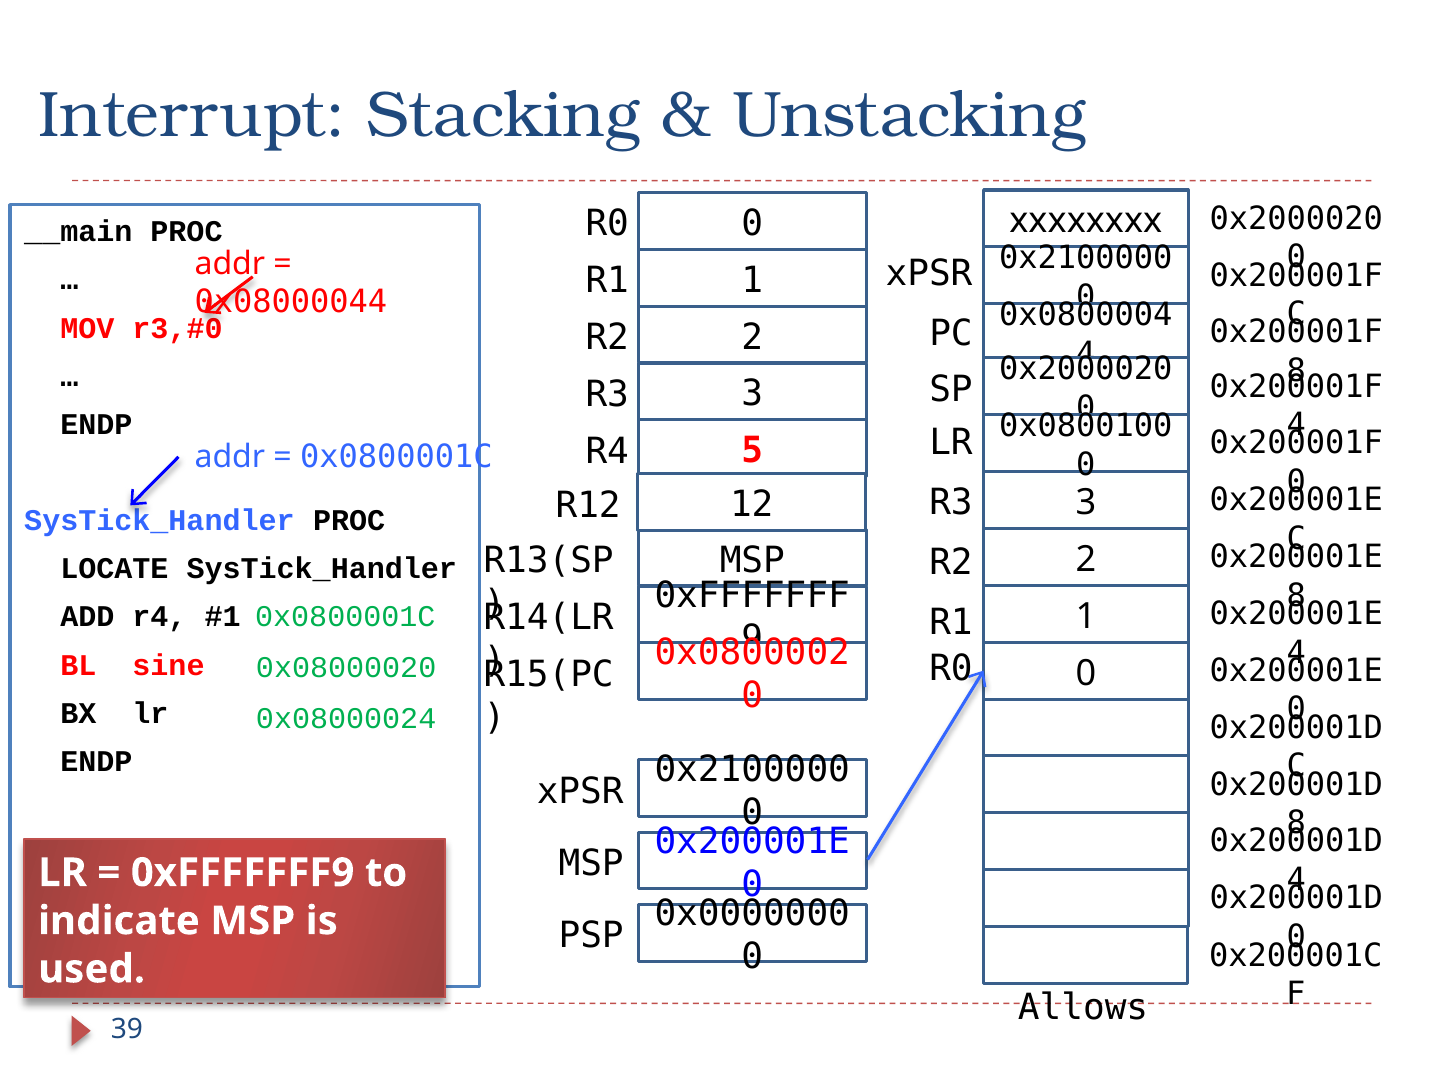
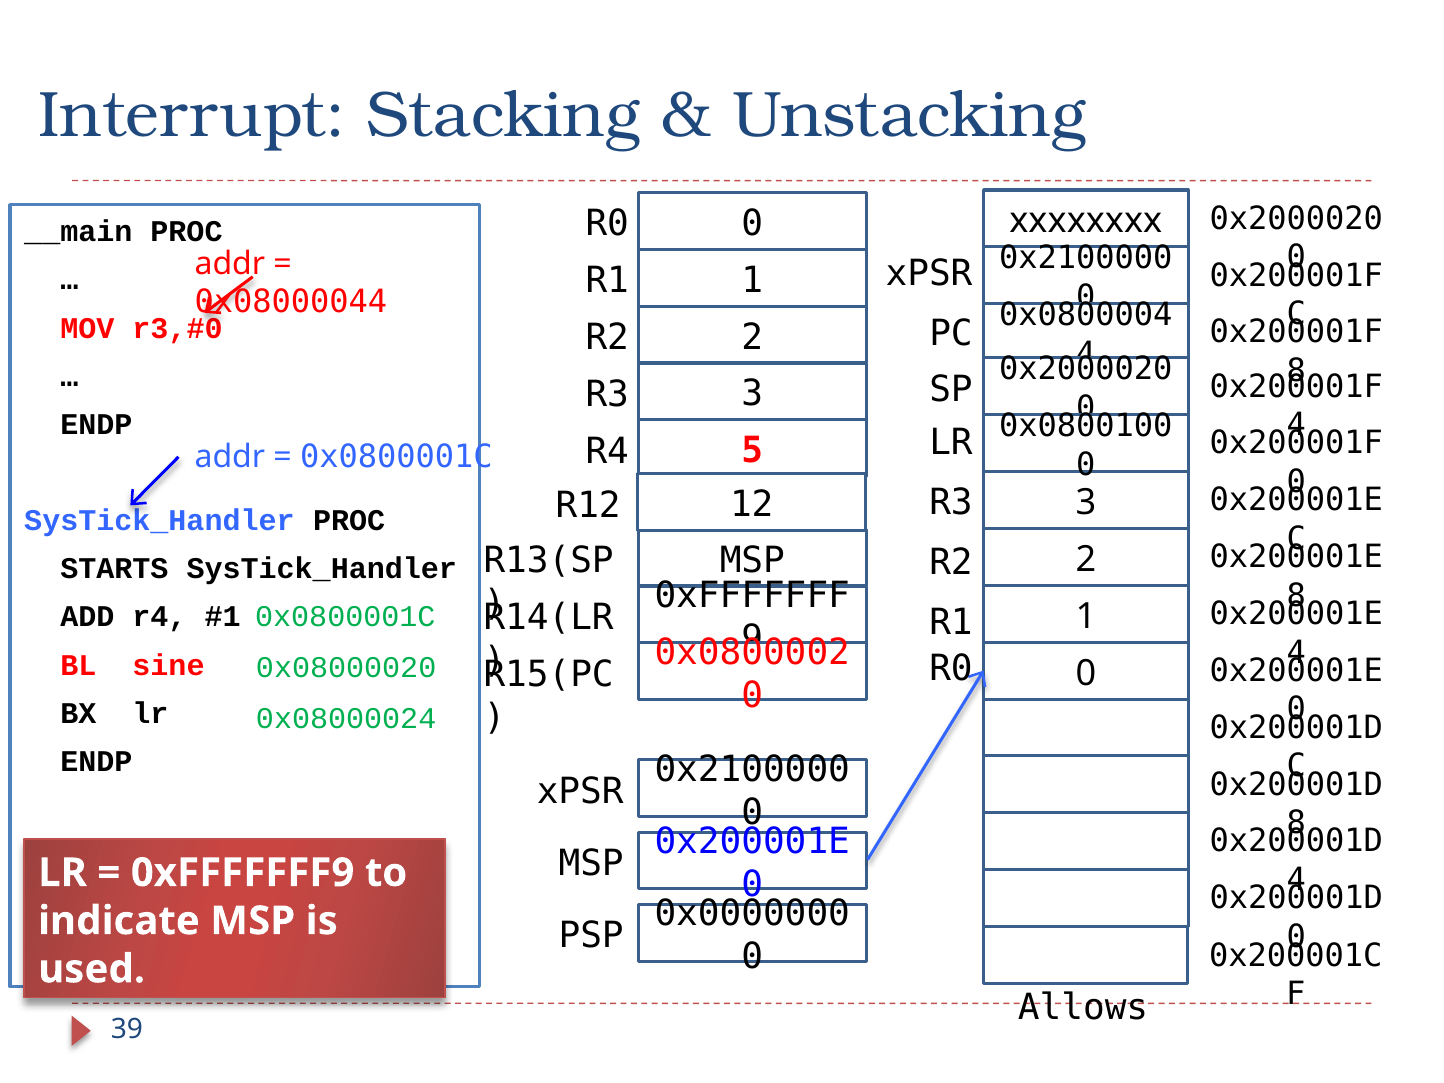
LOCATE: LOCATE -> STARTS
